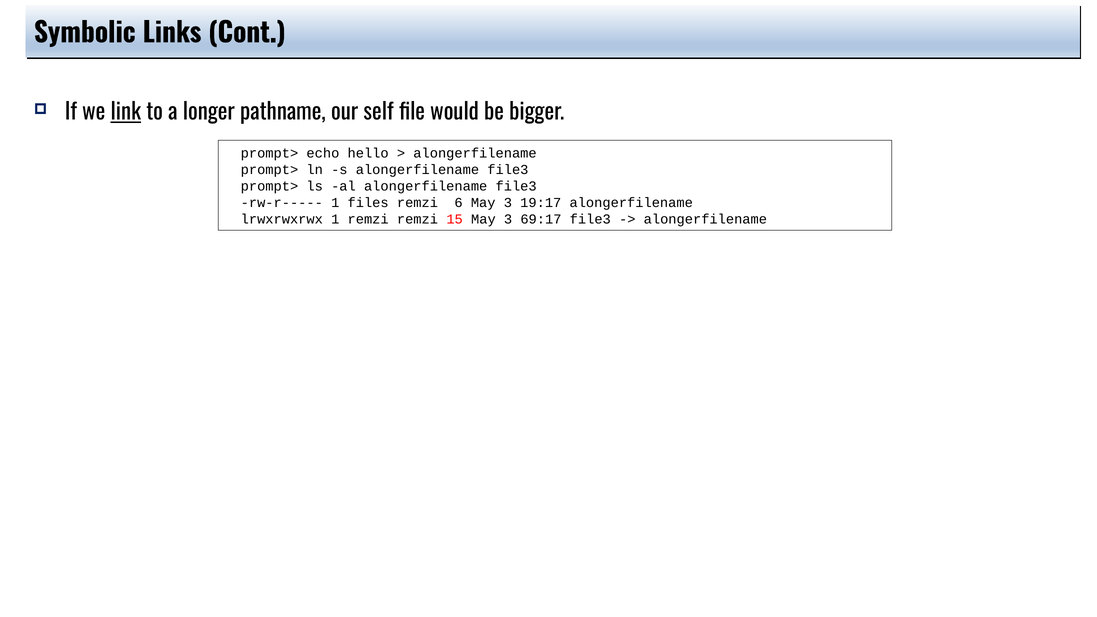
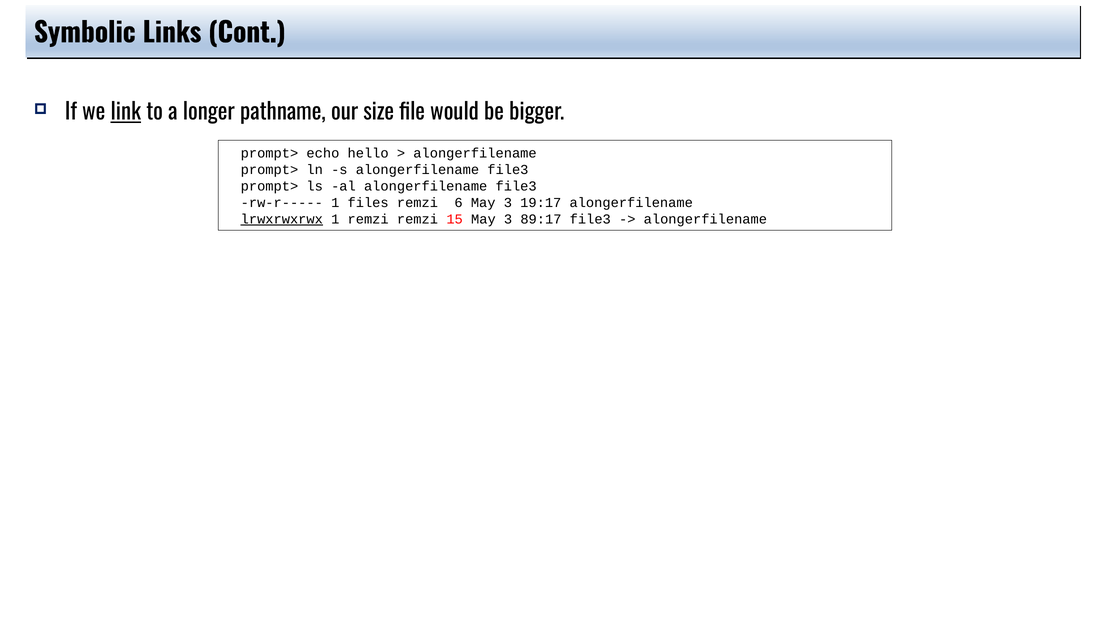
self: self -> size
lrwxrwxrwx underline: none -> present
69:17: 69:17 -> 89:17
